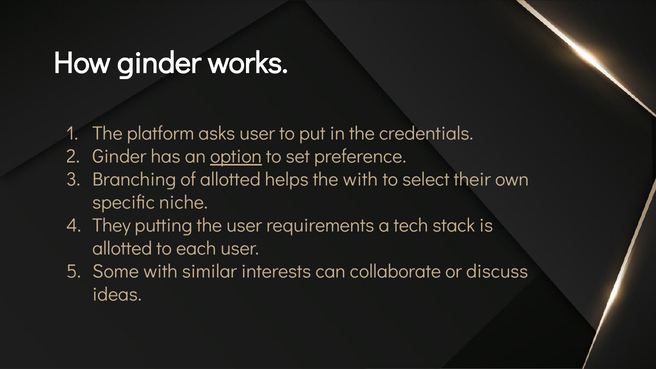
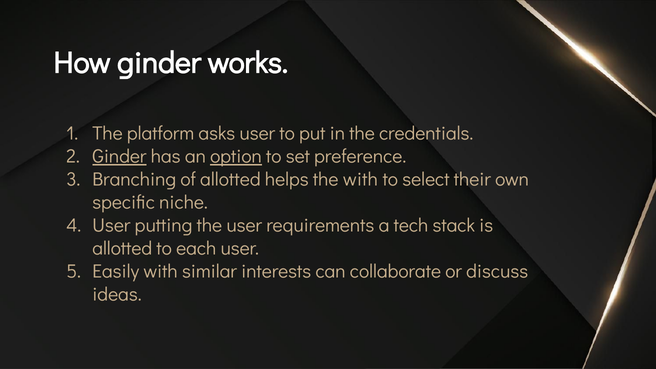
Ginder at (119, 157) underline: none -> present
They at (111, 225): They -> User
Some: Some -> Easily
